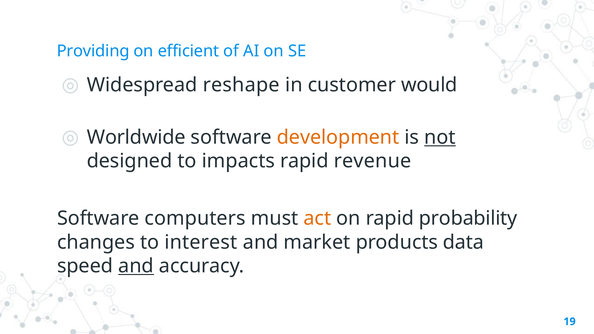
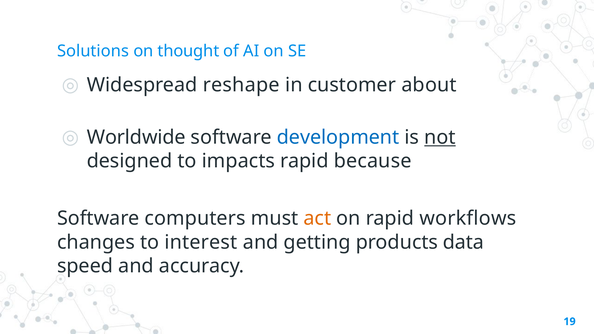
Providing: Providing -> Solutions
efficient: efficient -> thought
would: would -> about
development colour: orange -> blue
revenue: revenue -> because
probability: probability -> workflows
market: market -> getting
and at (136, 266) underline: present -> none
